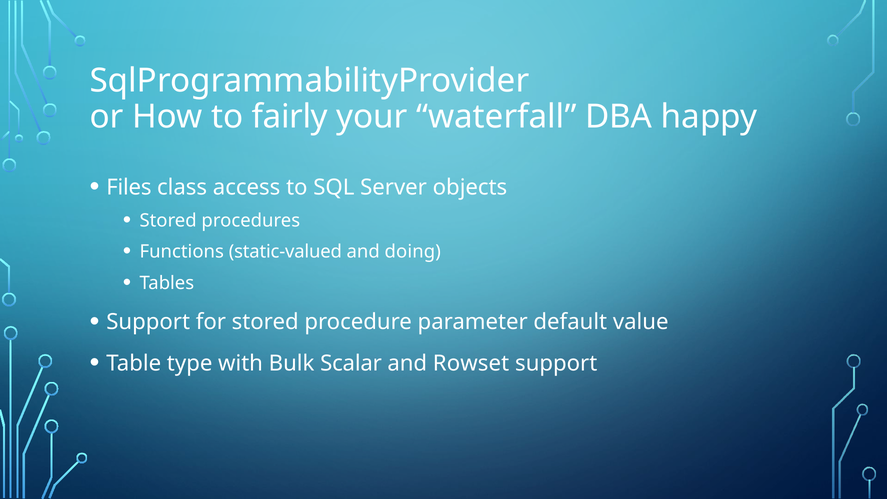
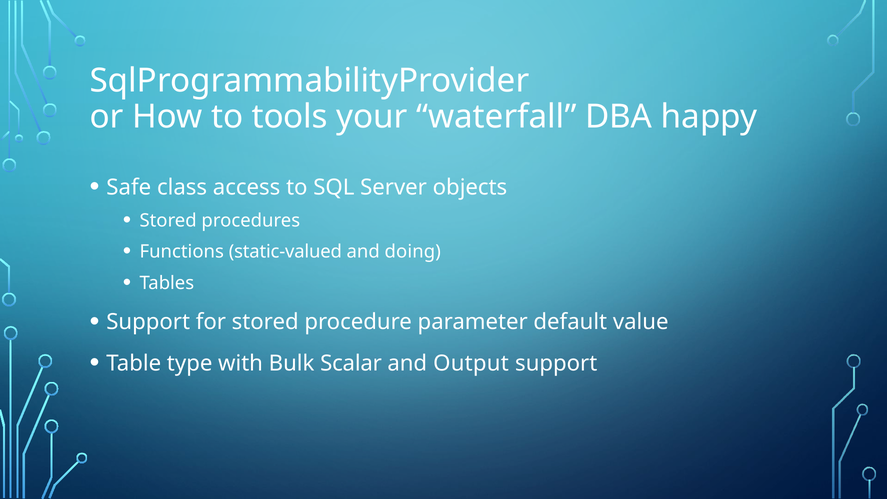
fairly: fairly -> tools
Files: Files -> Safe
Rowset: Rowset -> Output
